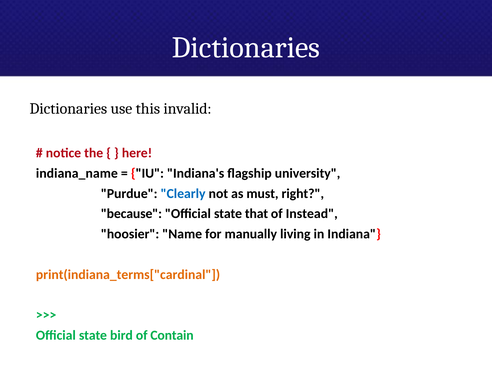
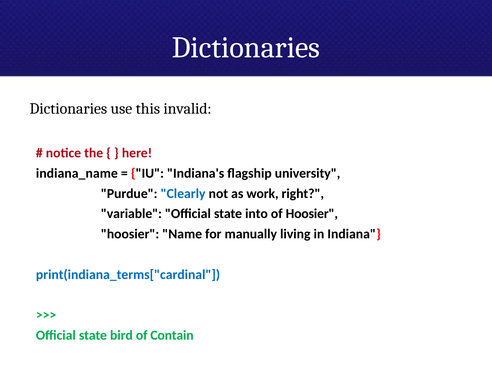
must: must -> work
because: because -> variable
that: that -> into
of Instead: Instead -> Hoosier
print(indiana_terms["cardinal colour: orange -> blue
